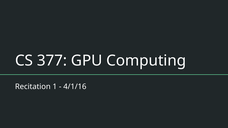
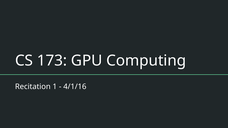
377: 377 -> 173
